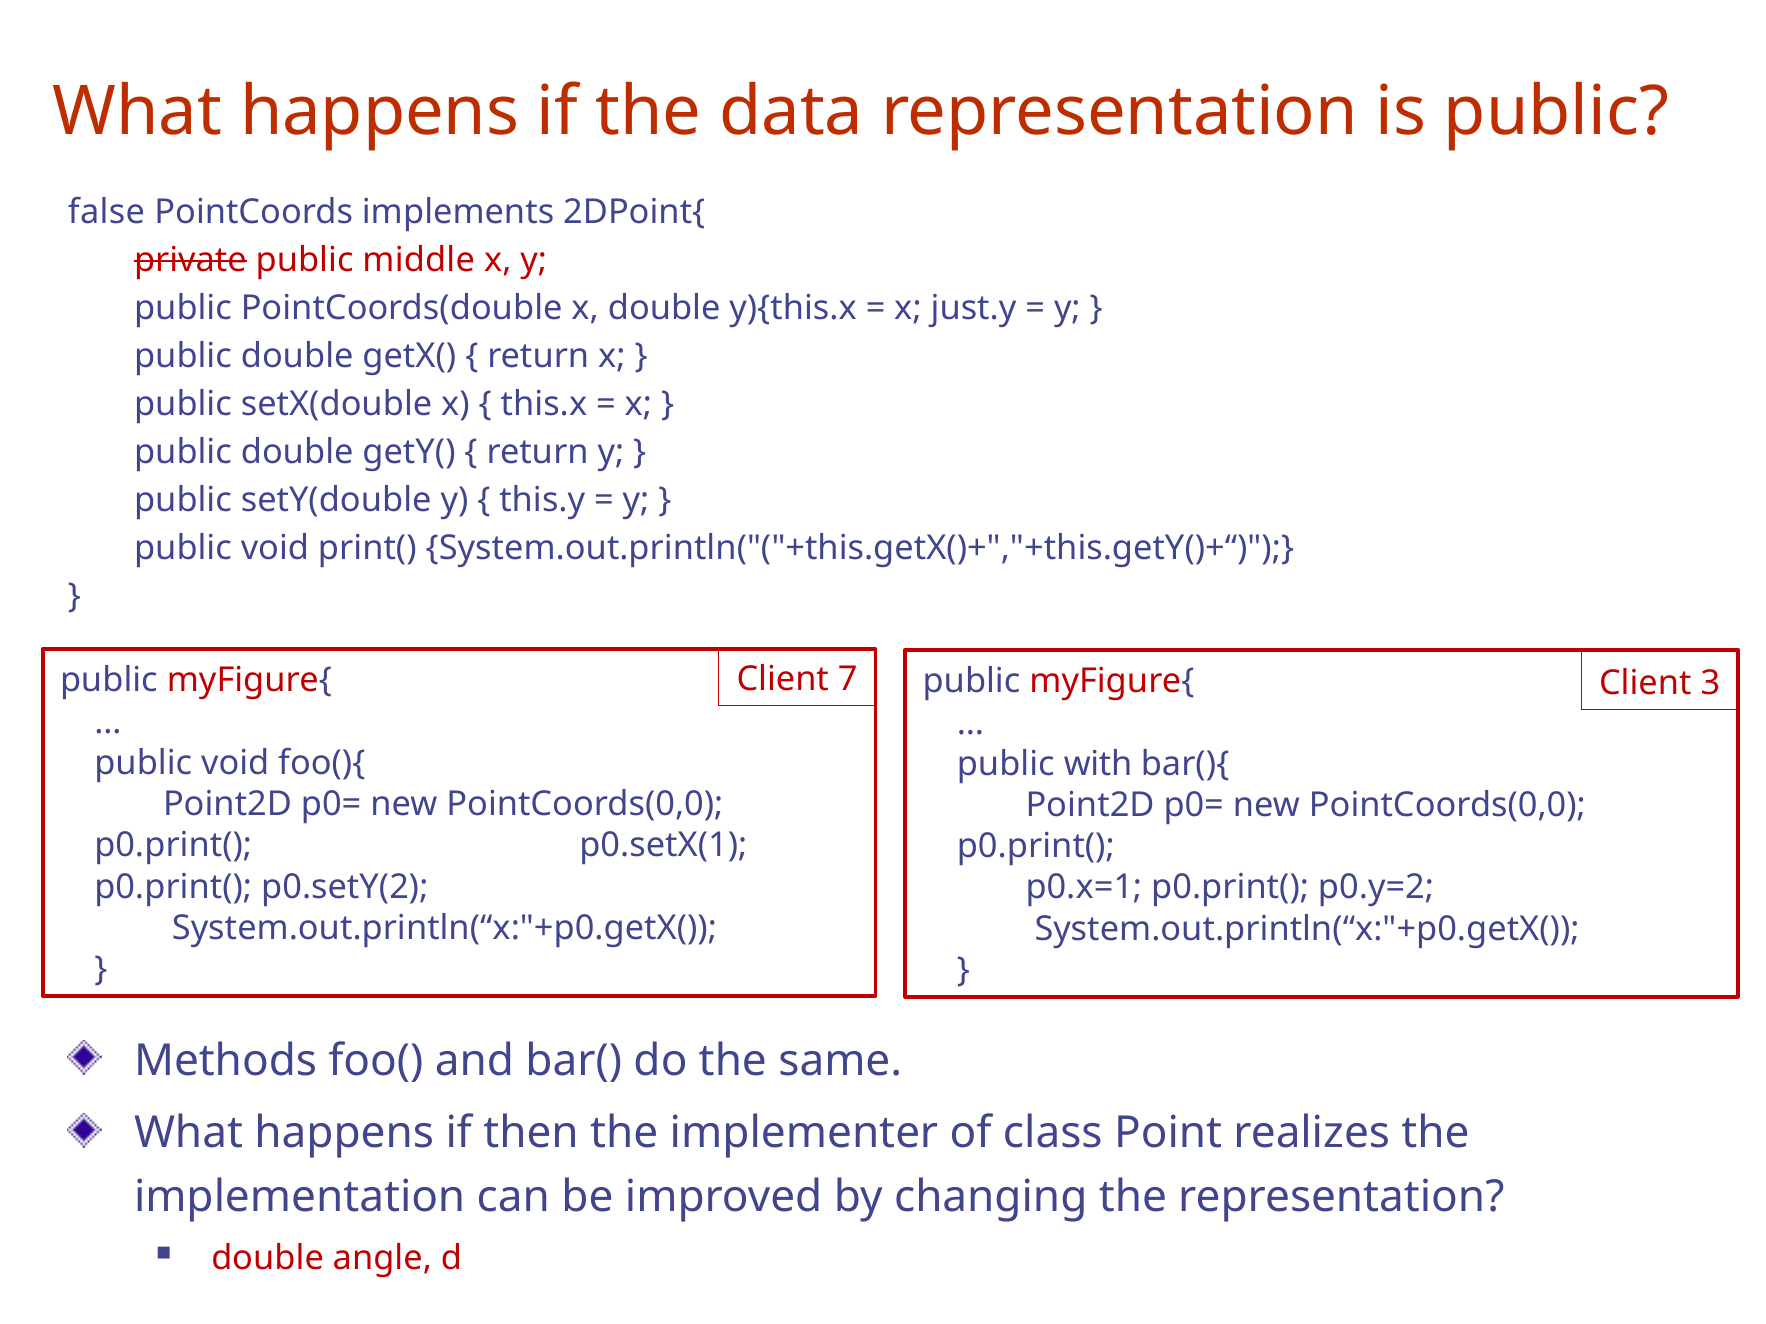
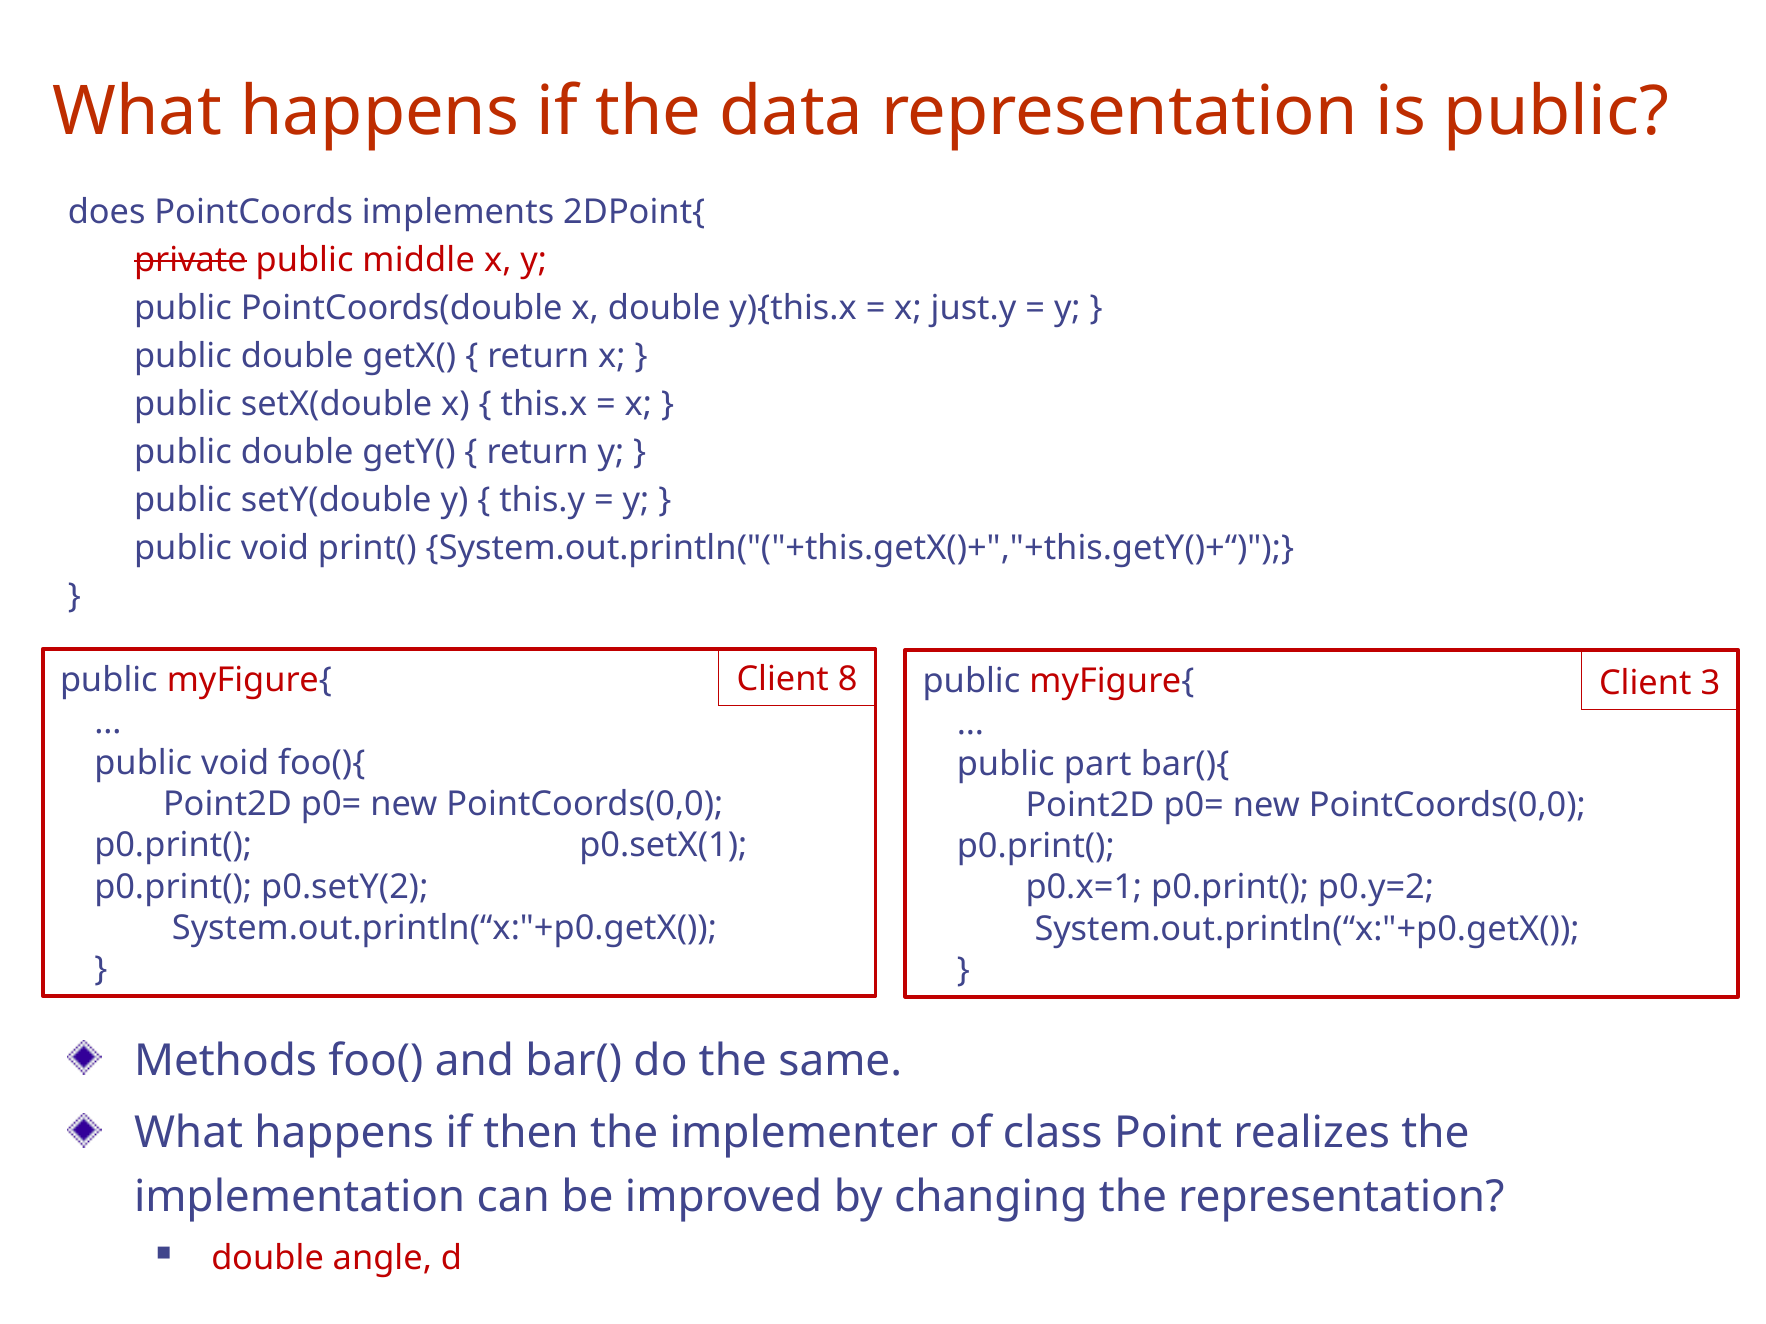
false: false -> does
7: 7 -> 8
with: with -> part
